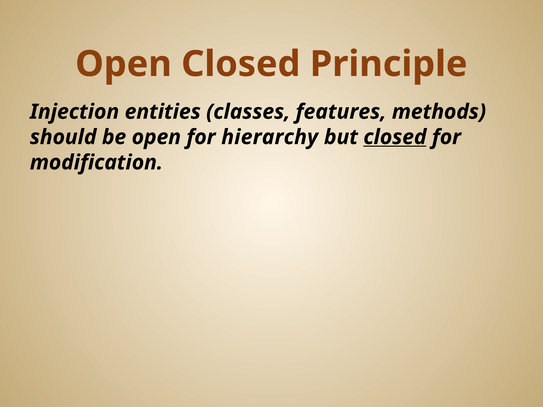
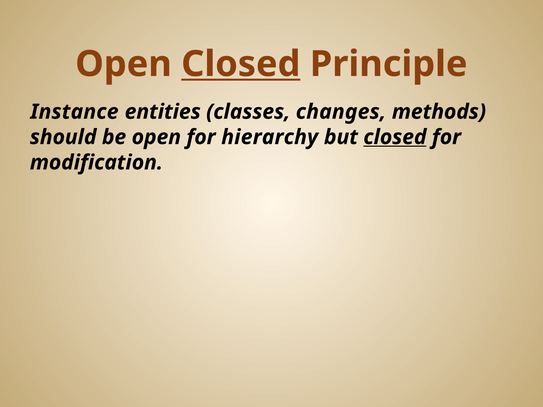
Closed at (241, 64) underline: none -> present
Injection: Injection -> Instance
features: features -> changes
